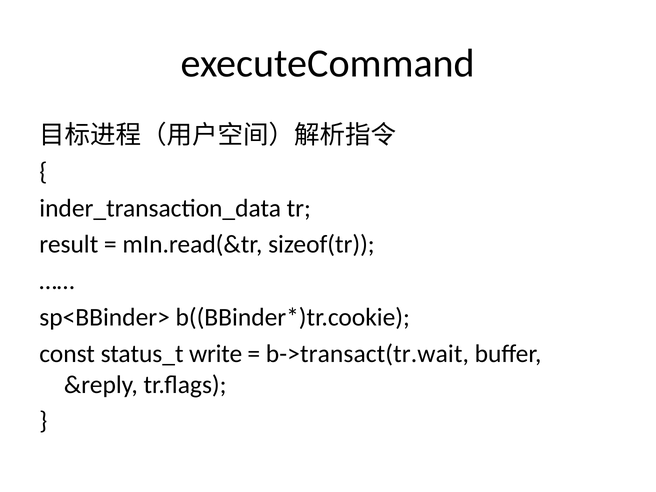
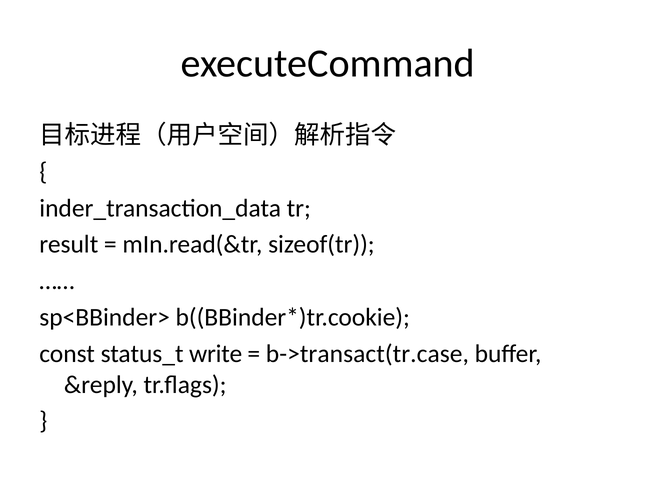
b->transact(tr.wait: b->transact(tr.wait -> b->transact(tr.case
